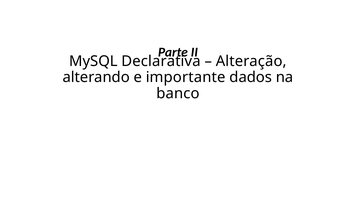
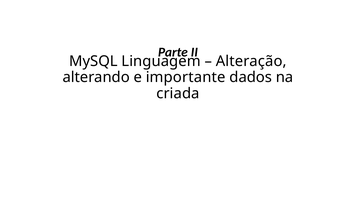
Declarativa: Declarativa -> Linguagem
banco: banco -> criada
